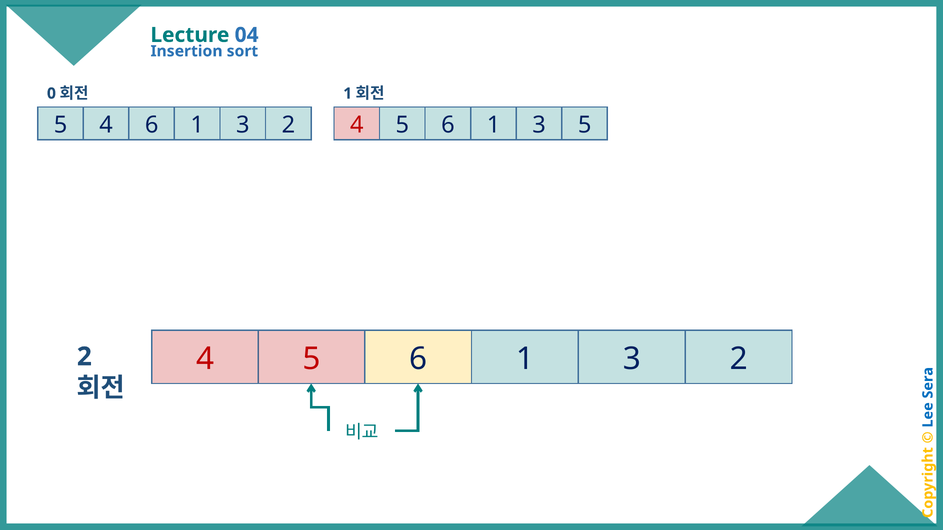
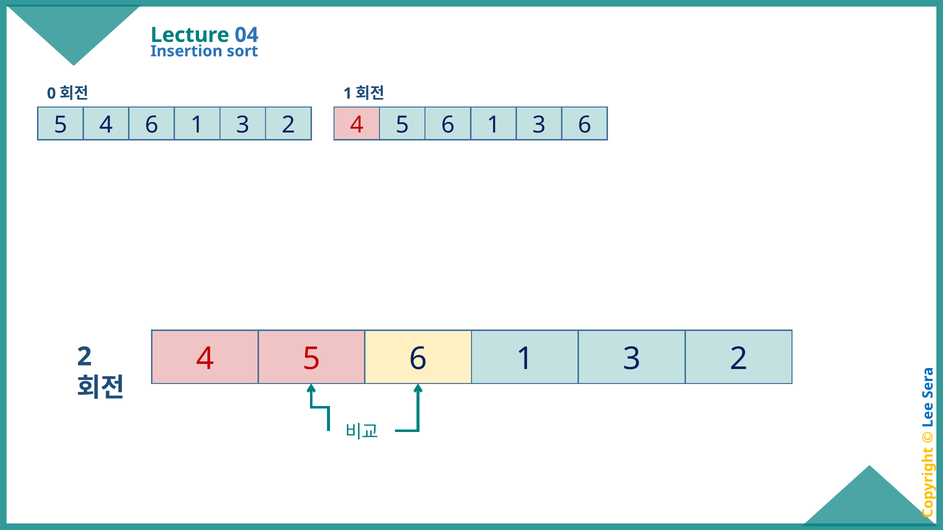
3 5: 5 -> 6
